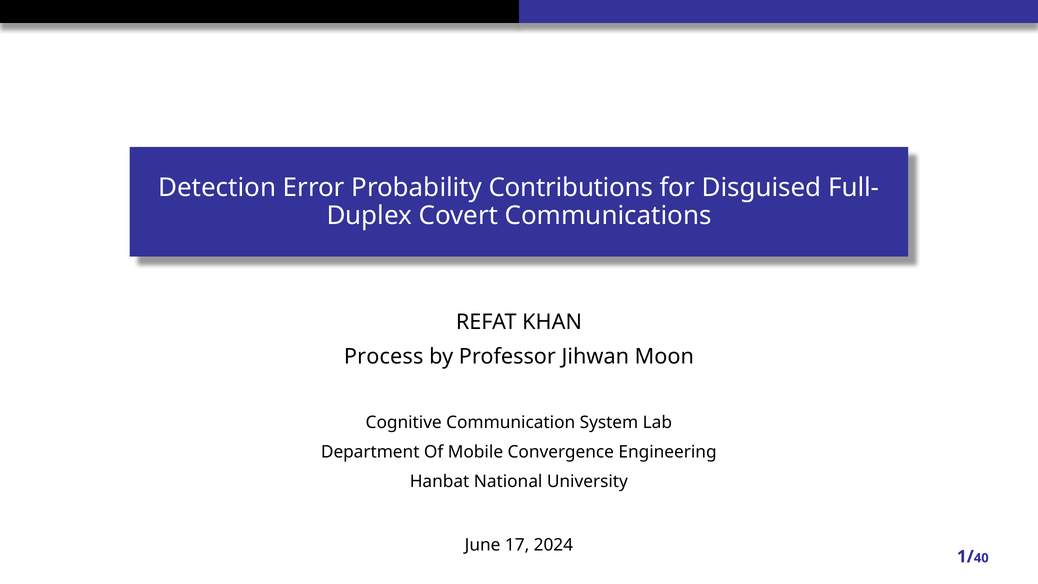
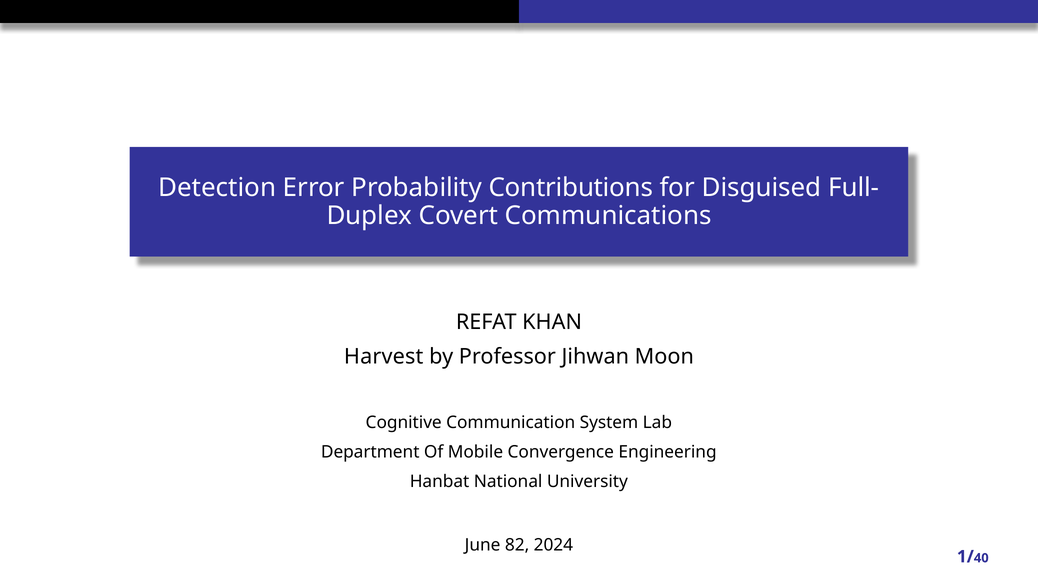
Process: Process -> Harvest
17: 17 -> 82
